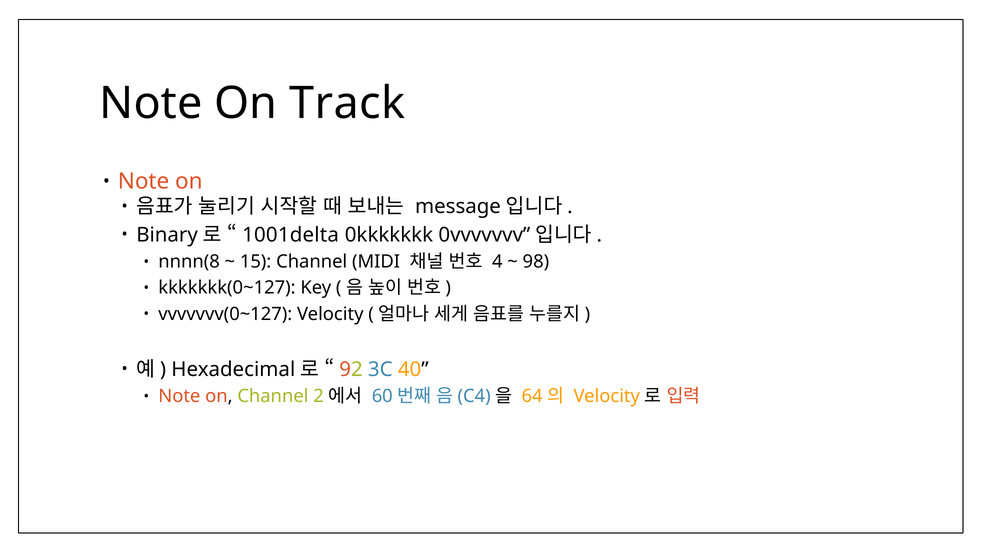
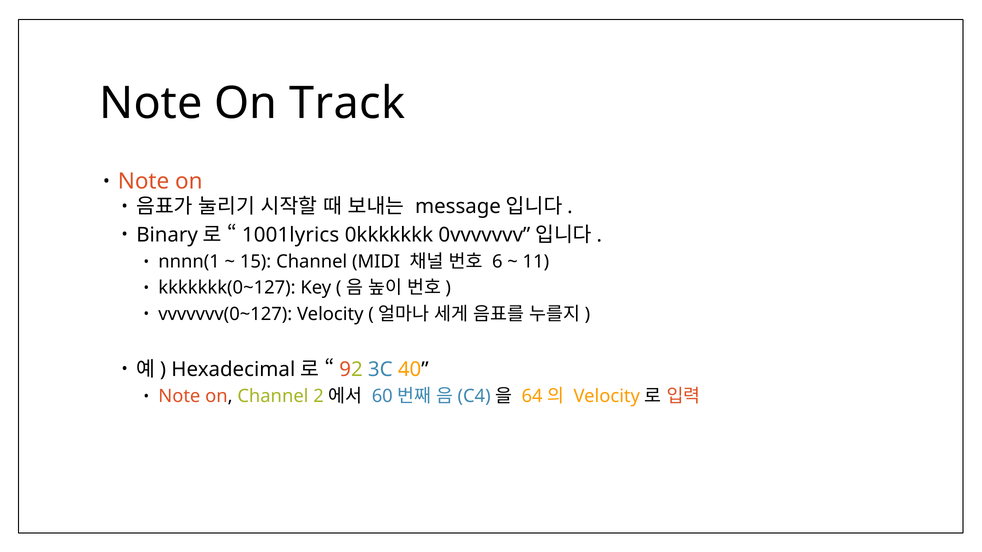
1001delta: 1001delta -> 1001lyrics
nnnn(8: nnnn(8 -> nnnn(1
4: 4 -> 6
98: 98 -> 11
